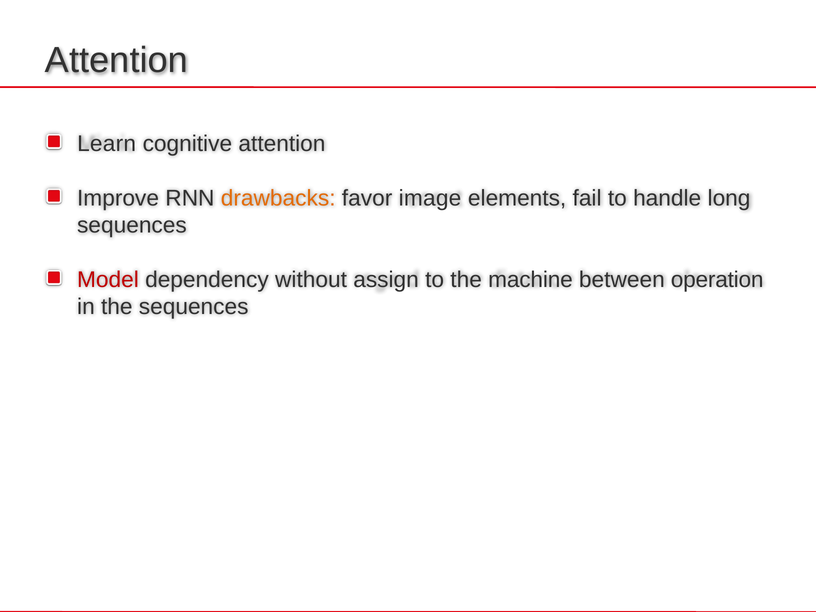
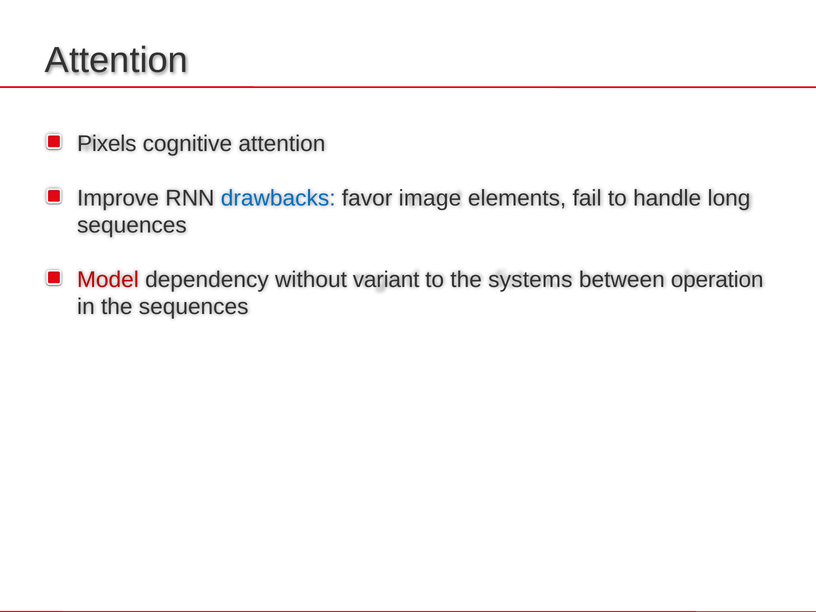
Learn: Learn -> Pixels
drawbacks colour: orange -> blue
assign: assign -> variant
machine: machine -> systems
